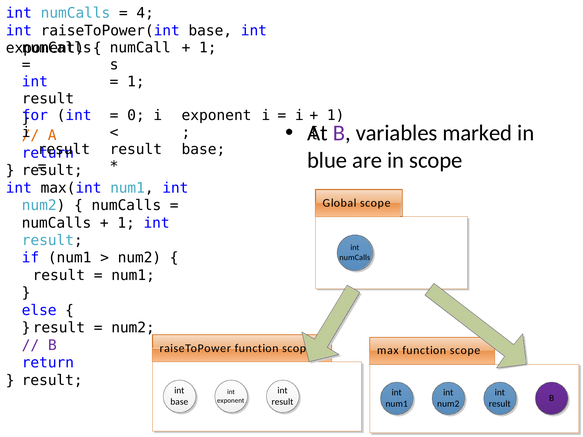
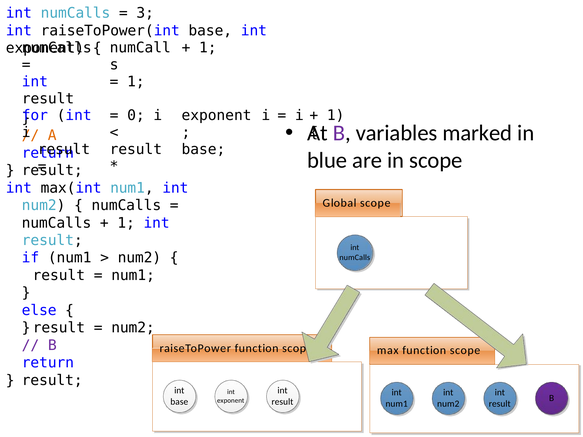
4: 4 -> 3
